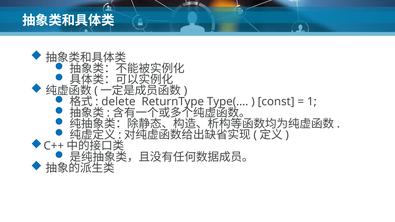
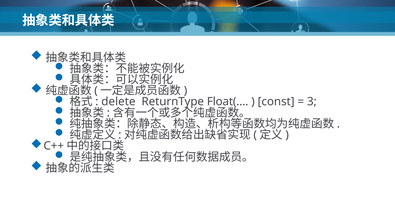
Type(…: Type(… -> Float(…
1: 1 -> 3
